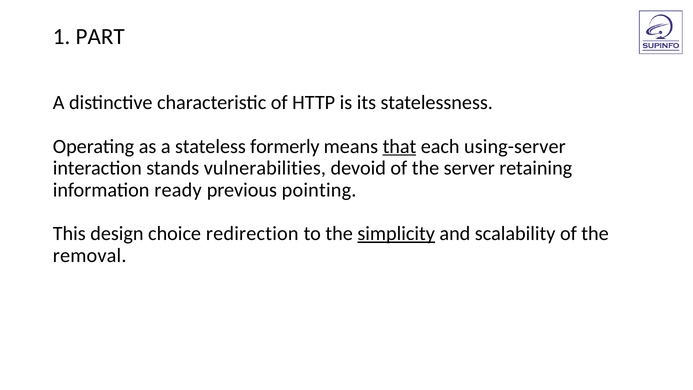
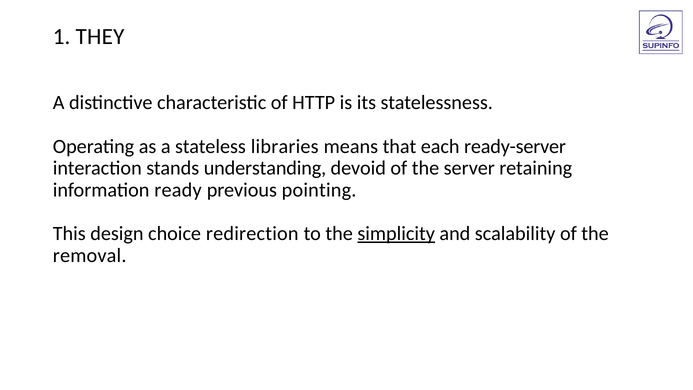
PART: PART -> THEY
formerly: formerly -> libraries
that underline: present -> none
using-server: using-server -> ready-server
vulnerabilities: vulnerabilities -> understanding
